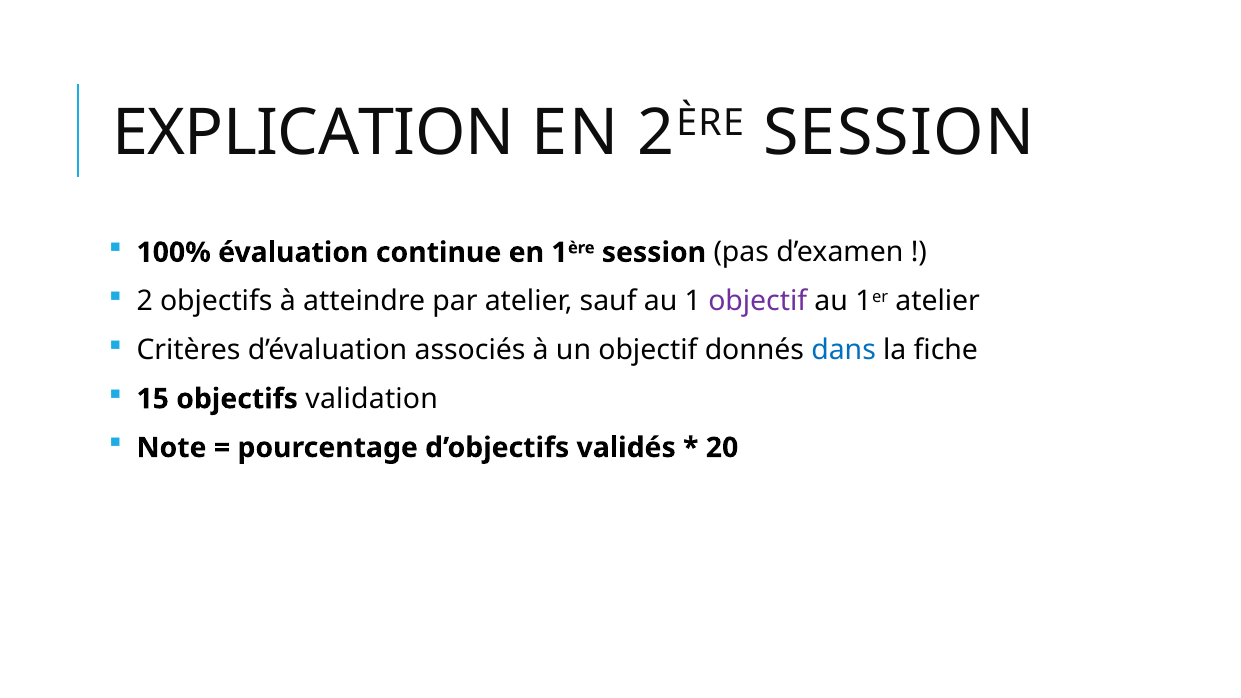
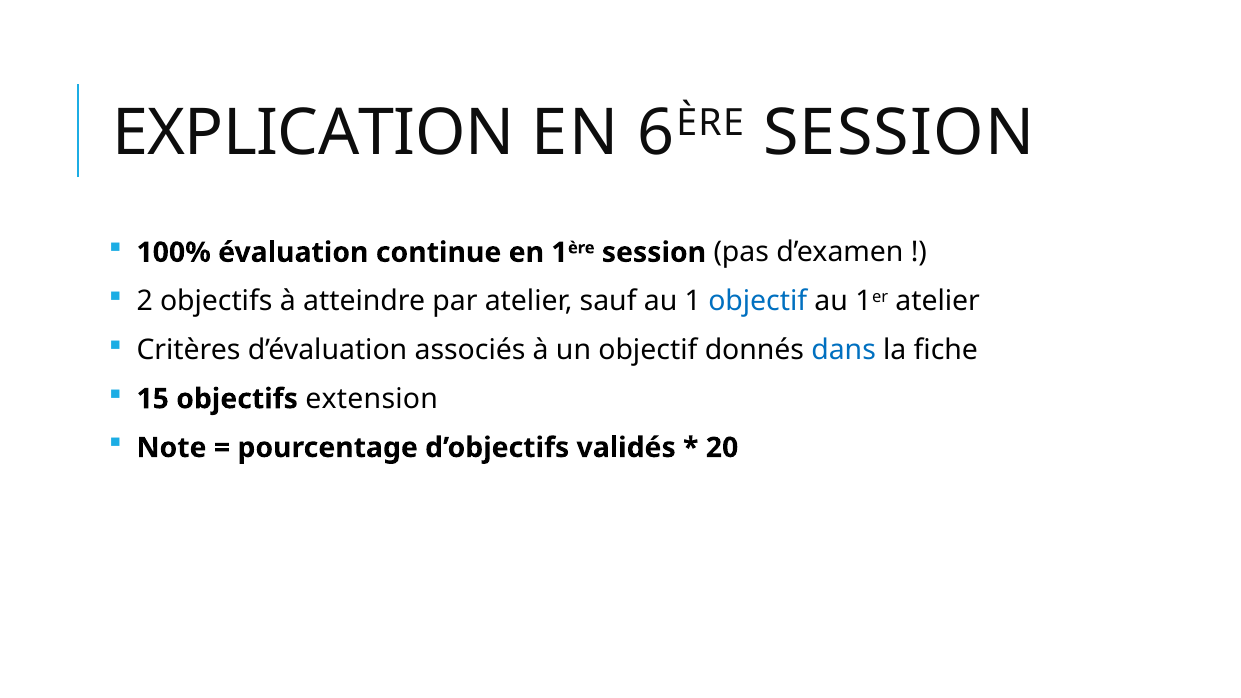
EN 2: 2 -> 6
objectif at (758, 301) colour: purple -> blue
validation: validation -> extension
